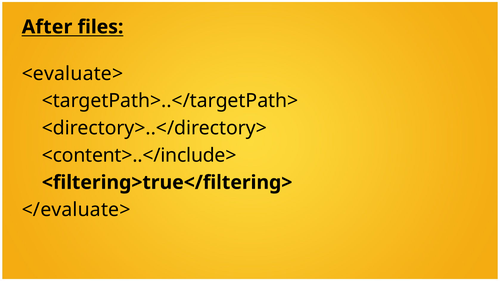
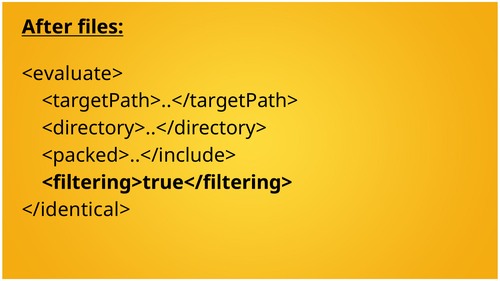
<content>..</include>: <content>..</include> -> <packed>..</include>
</evaluate>: </evaluate> -> </identical>
